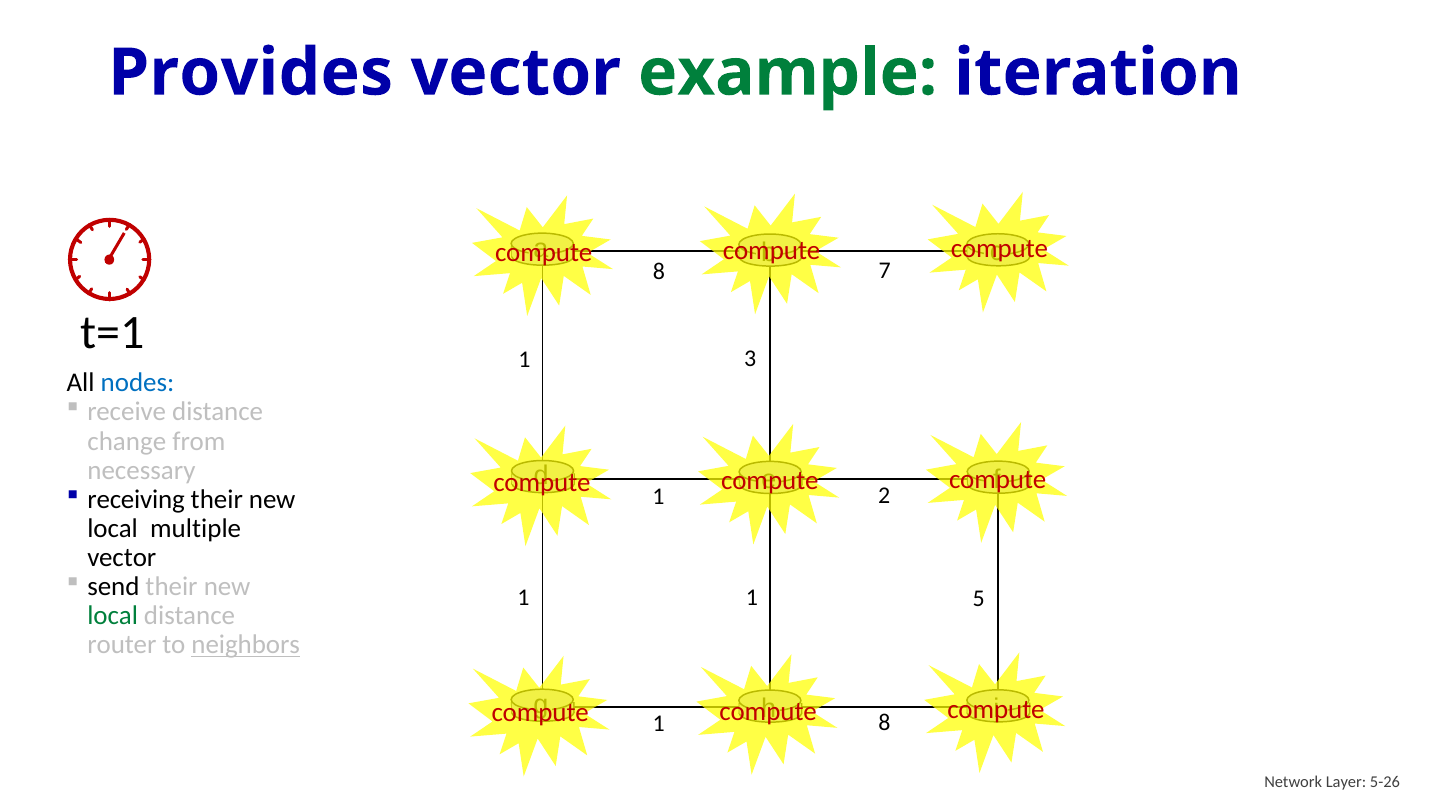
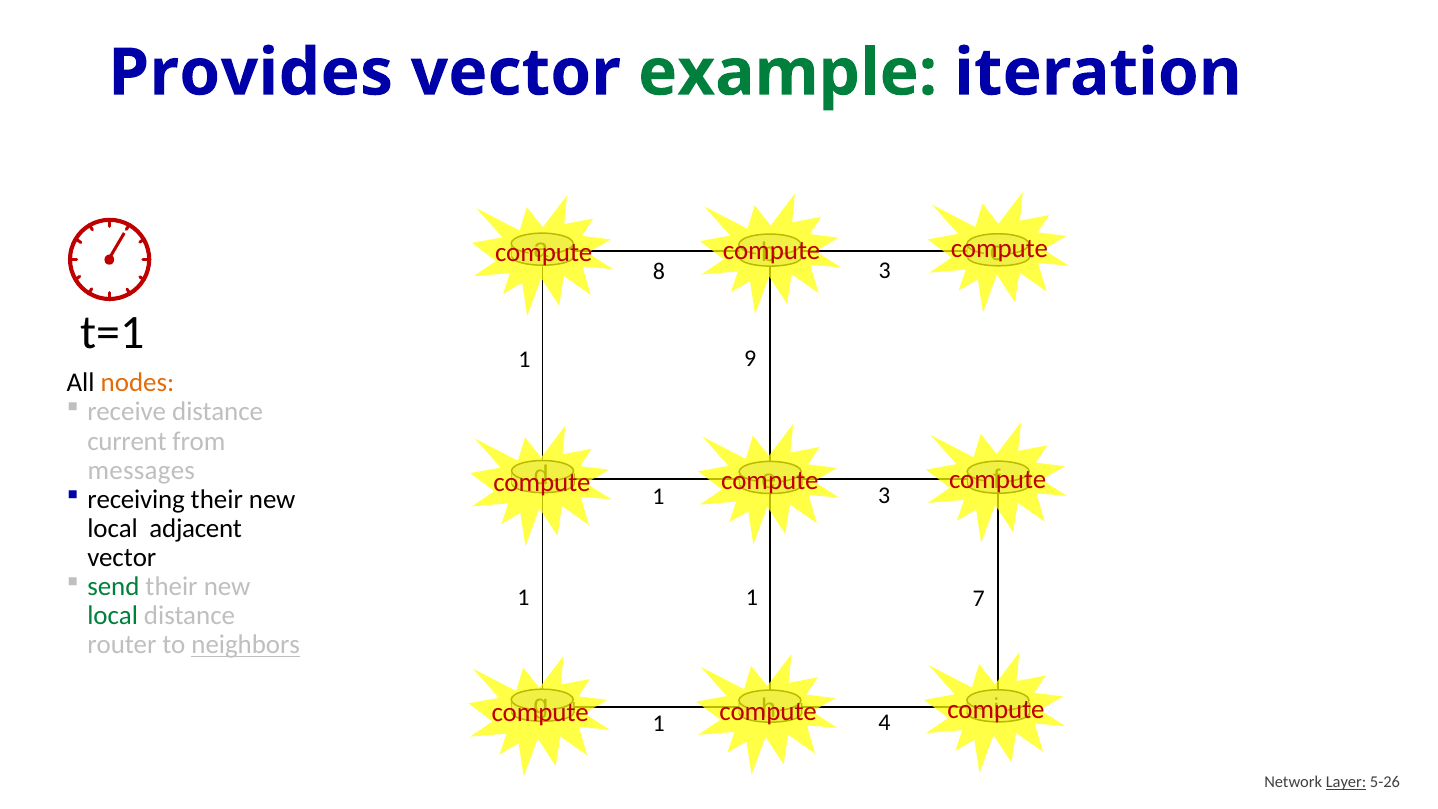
8 7: 7 -> 3
3: 3 -> 9
nodes colour: blue -> orange
change: change -> current
necessary: necessary -> messages
1 2: 2 -> 3
multiple: multiple -> adjacent
send colour: black -> green
5: 5 -> 7
1 8: 8 -> 4
Layer underline: none -> present
